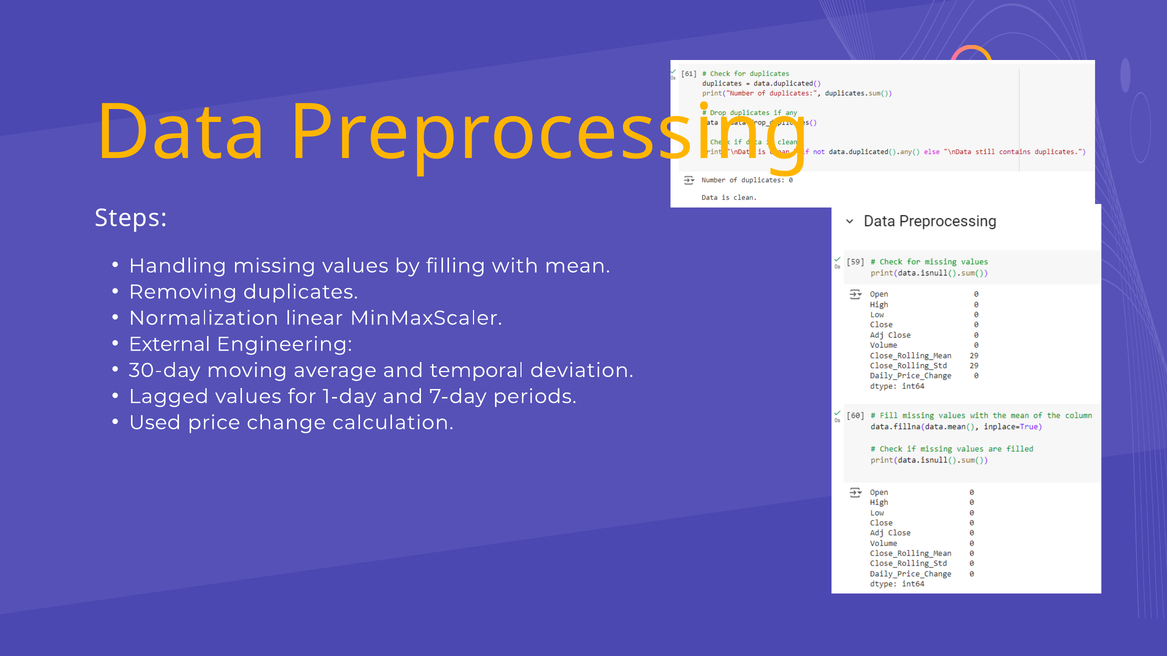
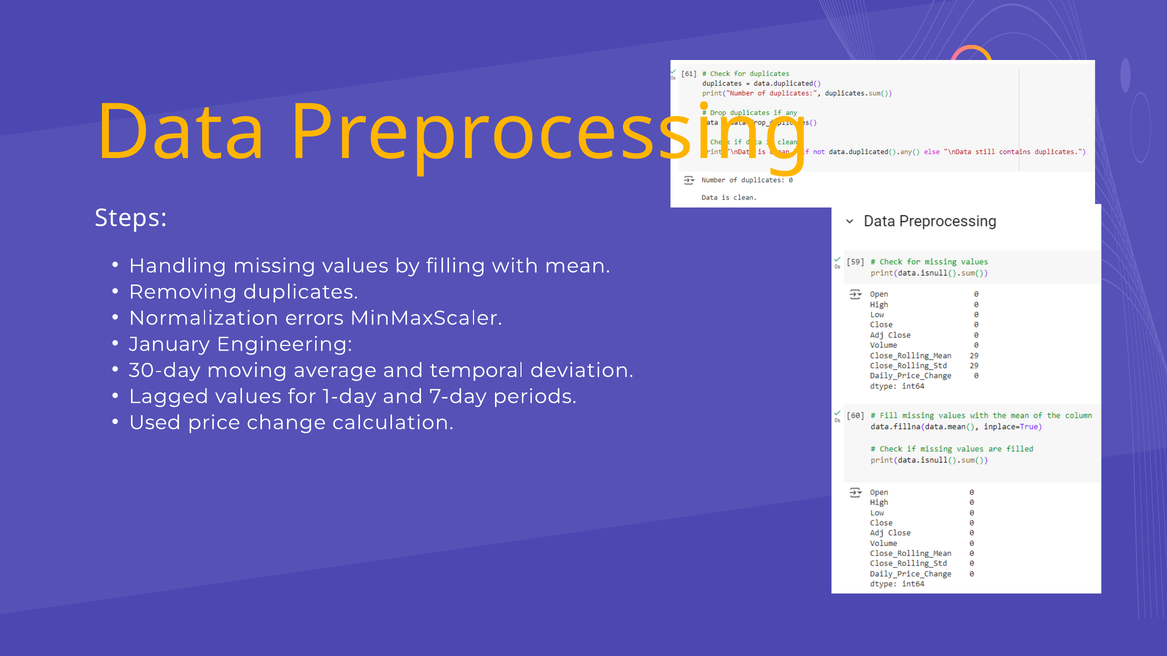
linear: linear -> errors
External: External -> January
